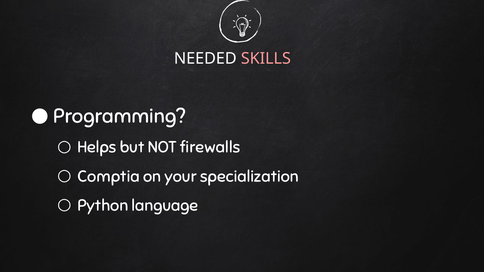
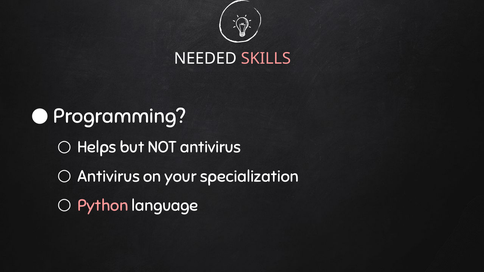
NOT firewalls: firewalls -> antivirus
Comptia at (109, 177): Comptia -> Antivirus
Python colour: white -> pink
